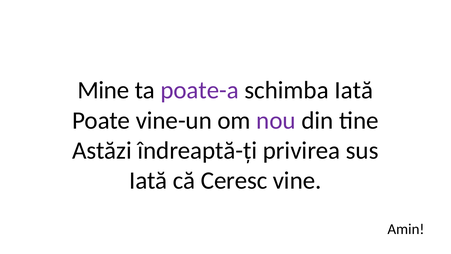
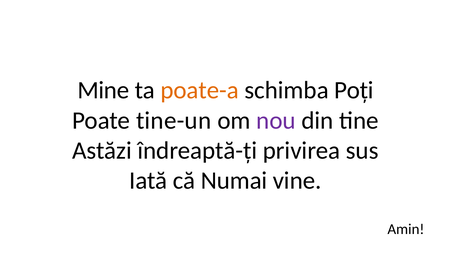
poate-a colour: purple -> orange
schimba Iată: Iată -> Poți
vine-un: vine-un -> tine-un
Ceresc: Ceresc -> Numai
